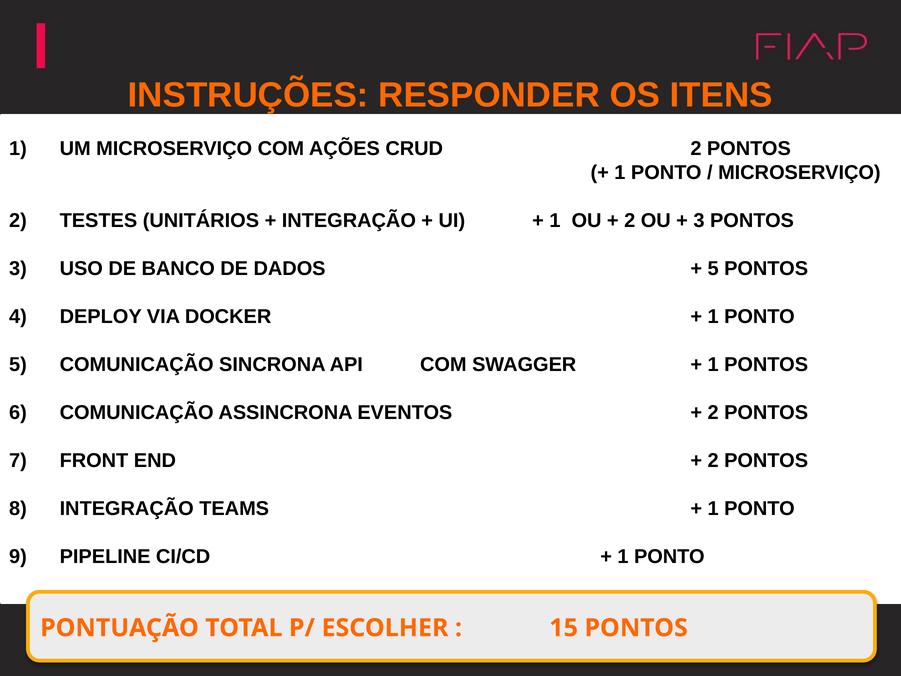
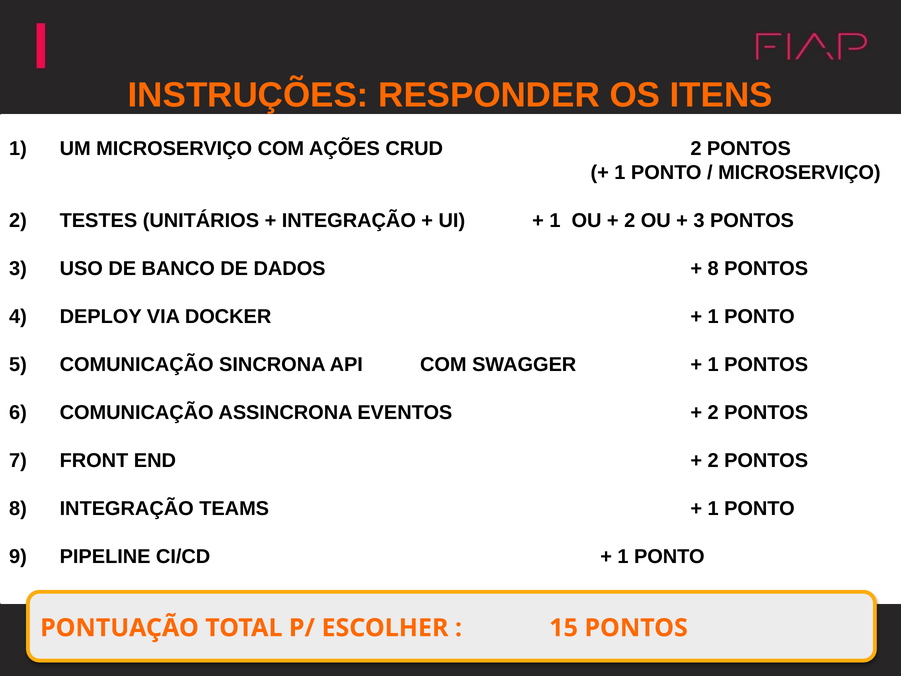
5 at (713, 268): 5 -> 8
